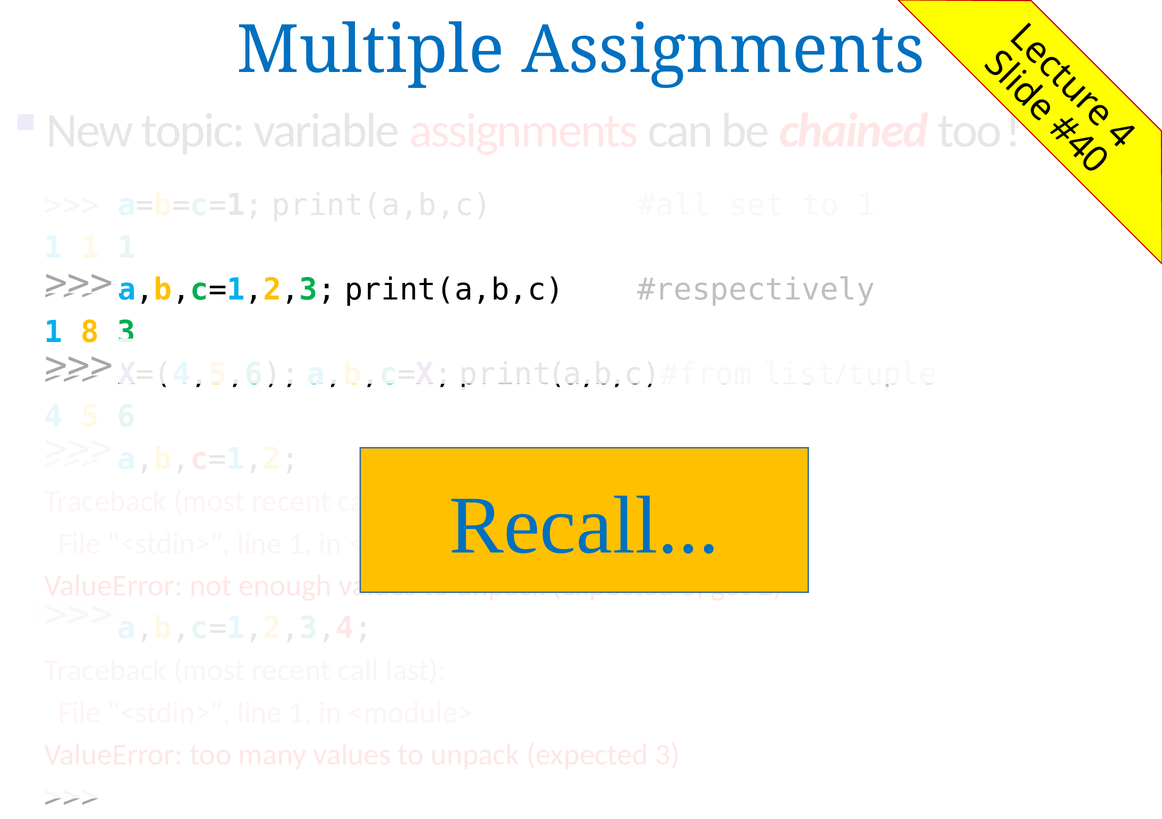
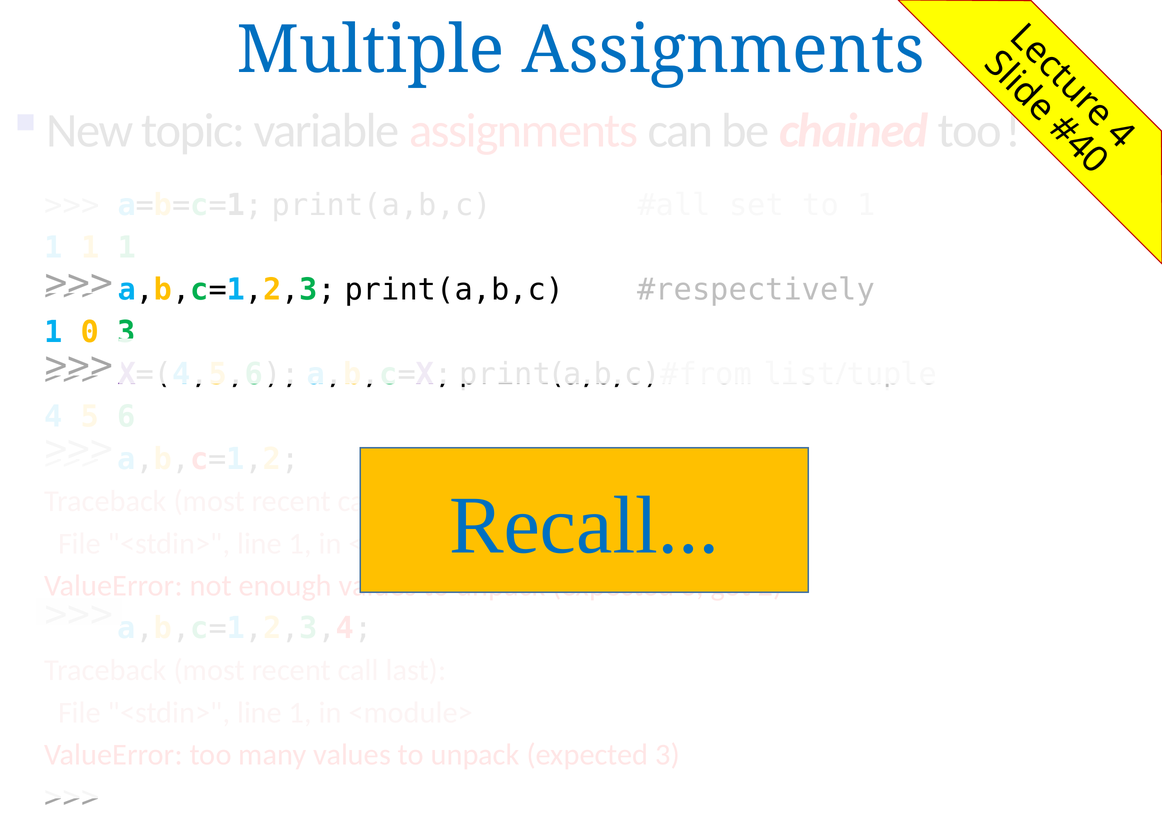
1 8: 8 -> 0
